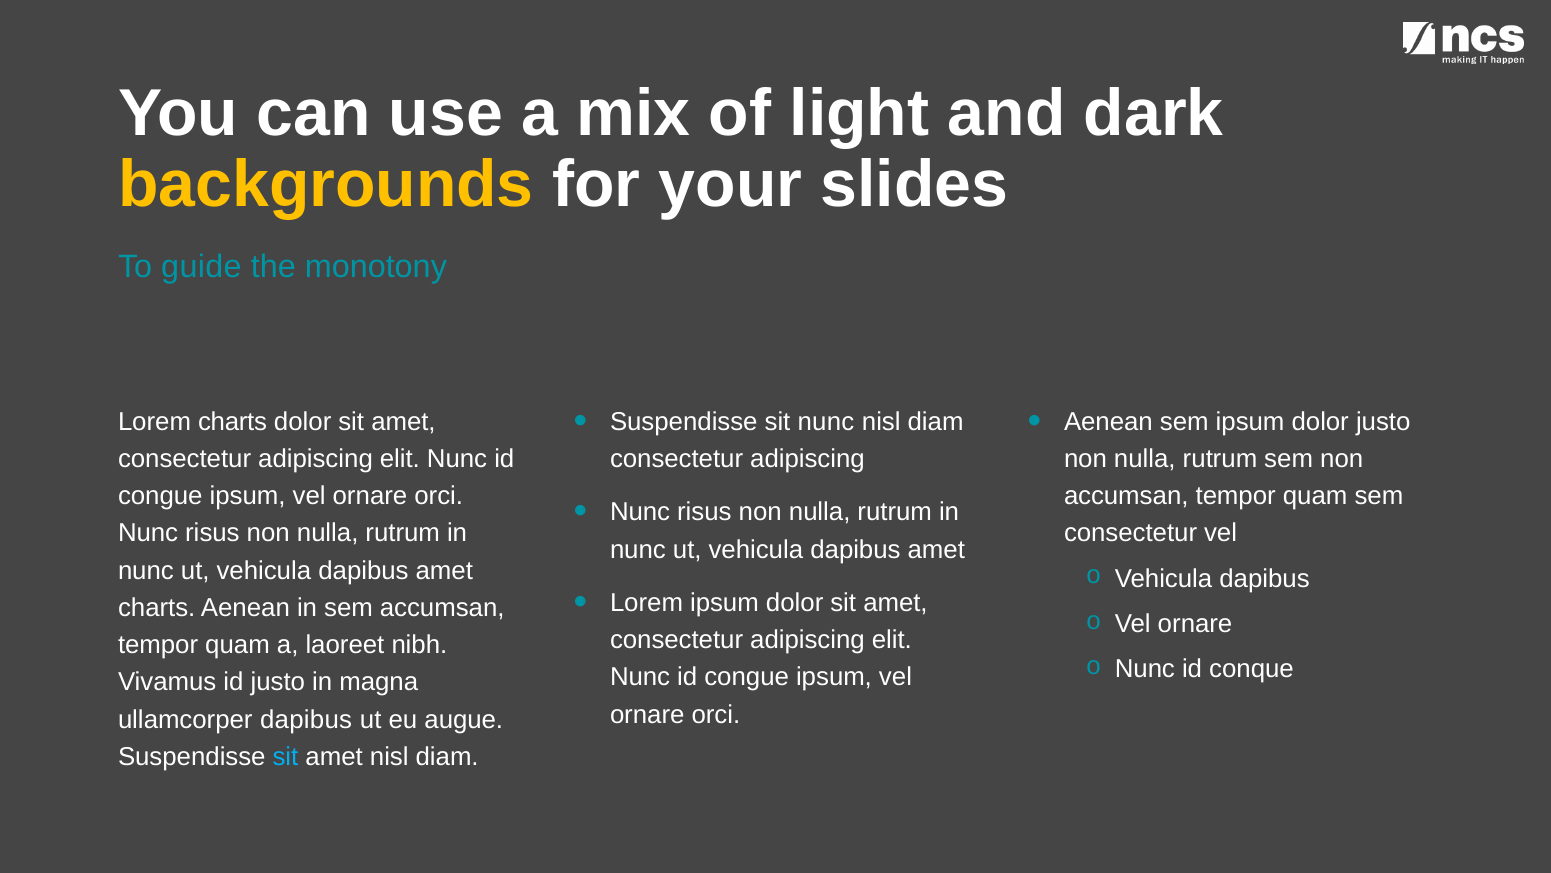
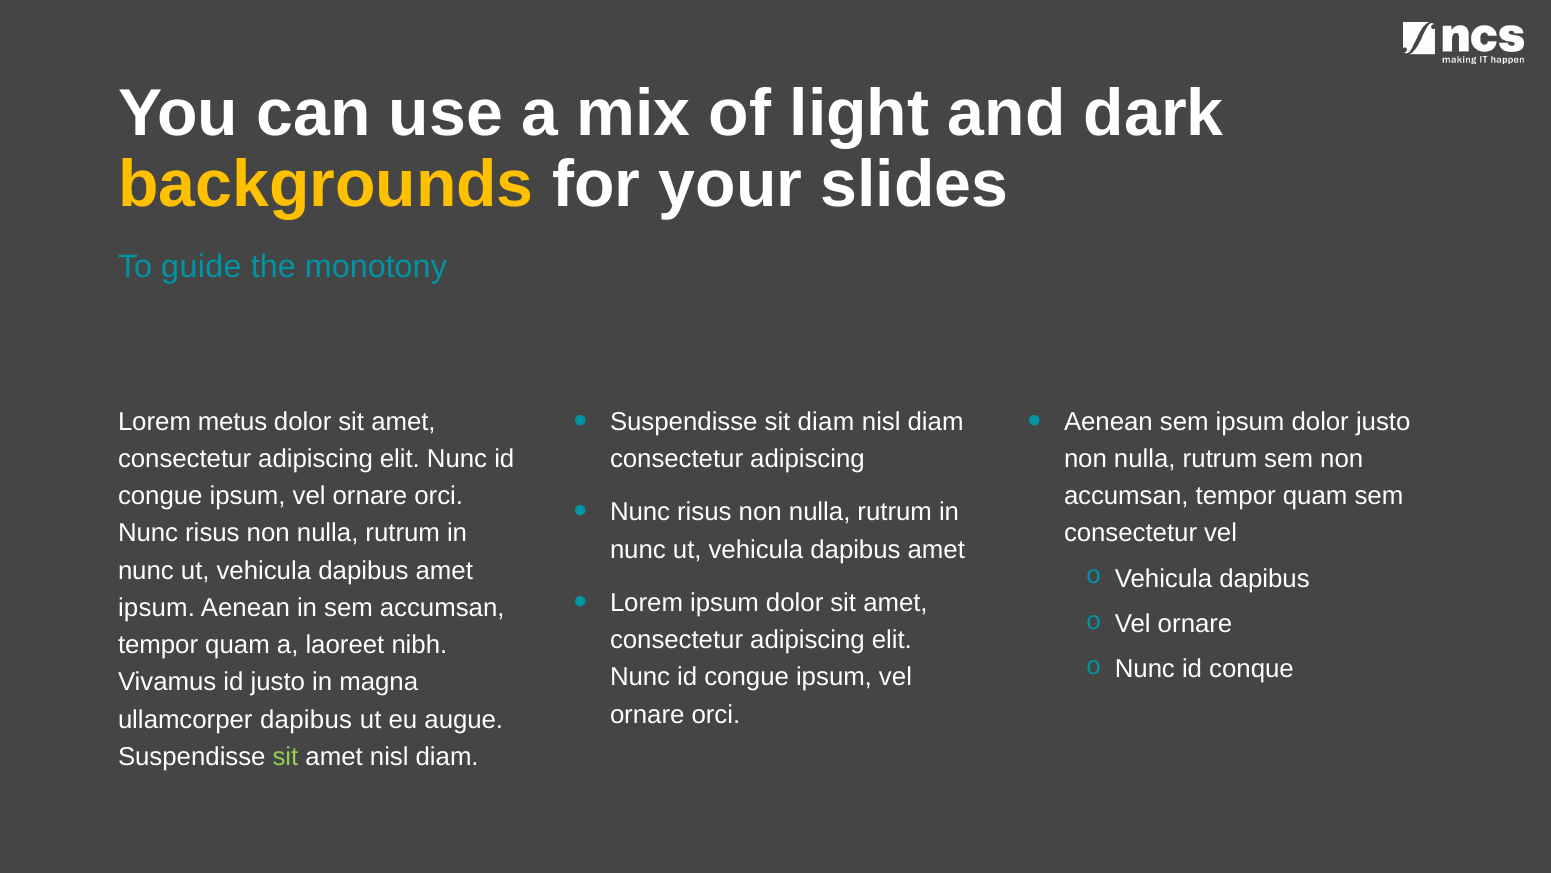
sit nunc: nunc -> diam
Lorem charts: charts -> metus
charts at (157, 607): charts -> ipsum
sit at (285, 756) colour: light blue -> light green
